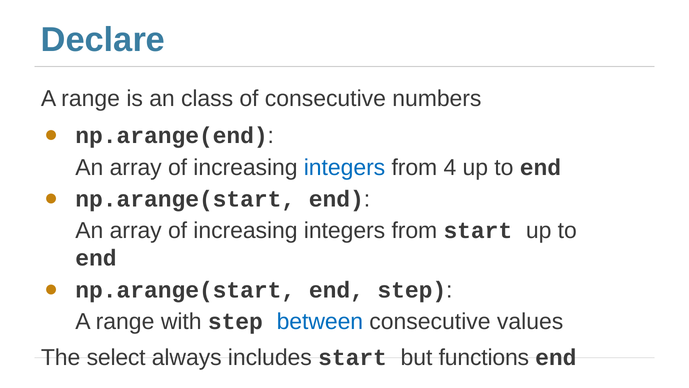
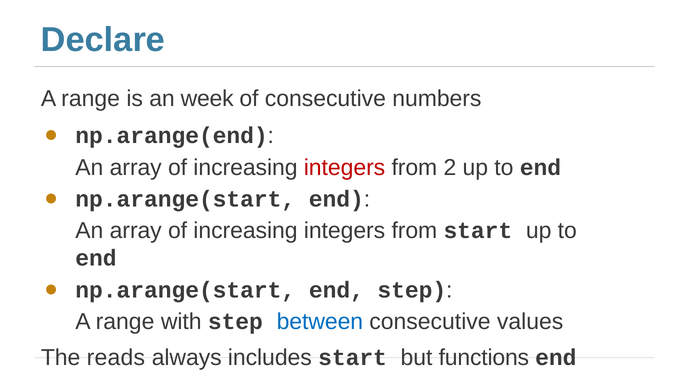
class: class -> week
integers at (345, 167) colour: blue -> red
4: 4 -> 2
select: select -> reads
